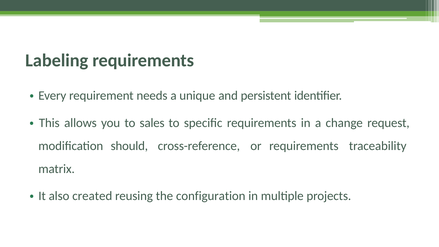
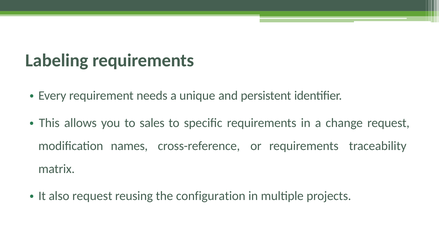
should: should -> names
also created: created -> request
